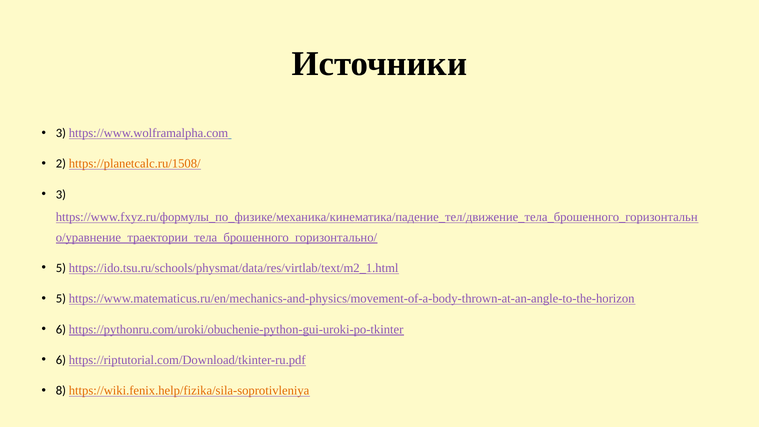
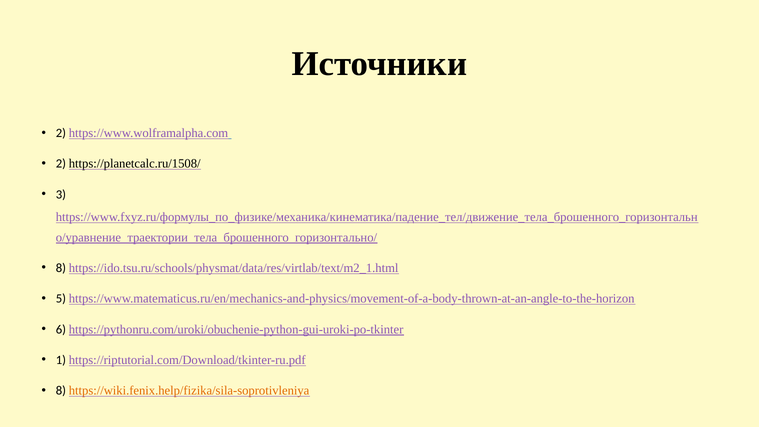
3 at (61, 133): 3 -> 2
https://planetcalc.ru/1508/ colour: orange -> black
5 at (61, 268): 5 -> 8
6 at (61, 360): 6 -> 1
